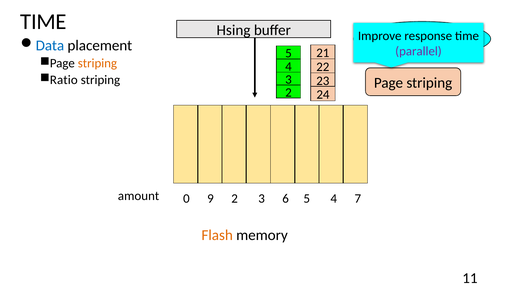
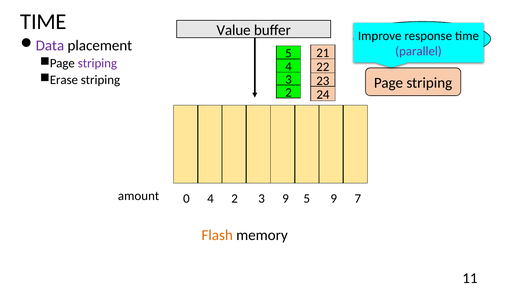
Hsing: Hsing -> Value
Data colour: blue -> purple
striping at (97, 63) colour: orange -> purple
Ratio: Ratio -> Erase
0 9: 9 -> 4
3 6: 6 -> 9
5 4: 4 -> 9
